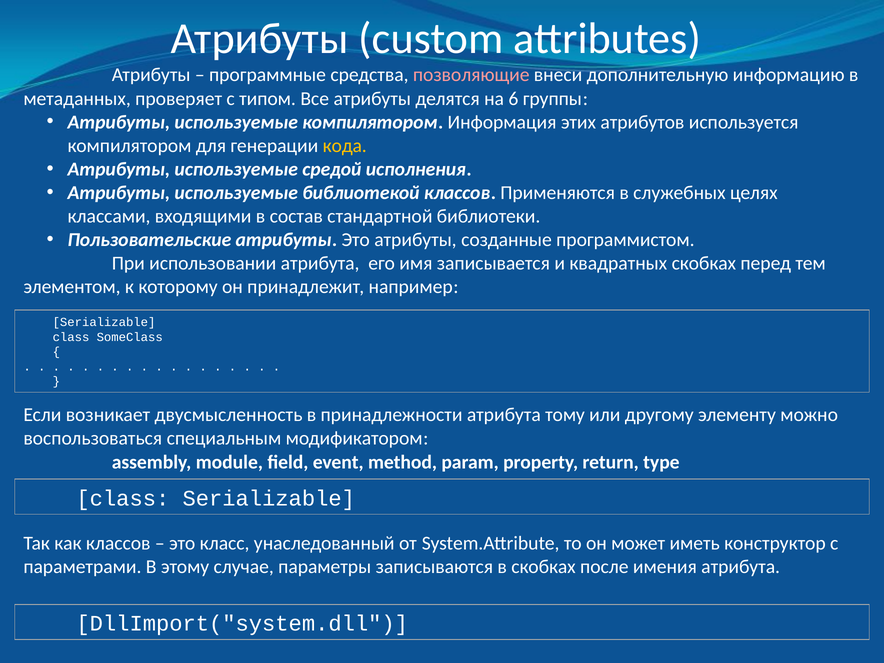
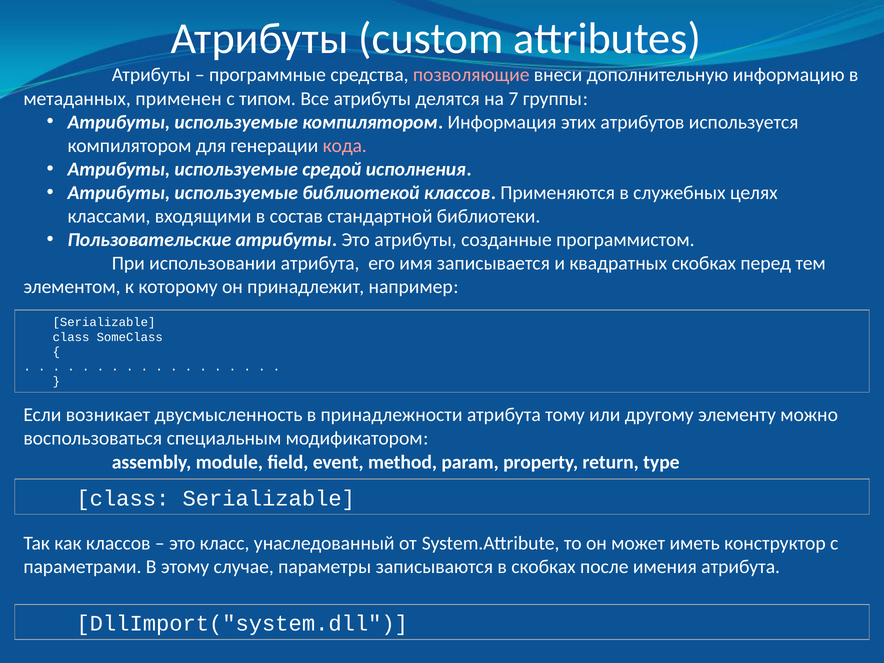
проверяет: проверяет -> применен
6: 6 -> 7
кода colour: yellow -> pink
